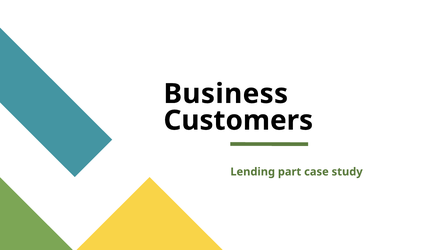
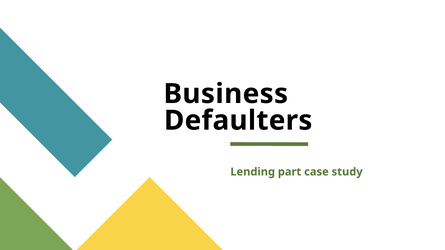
Customers: Customers -> Defaulters
